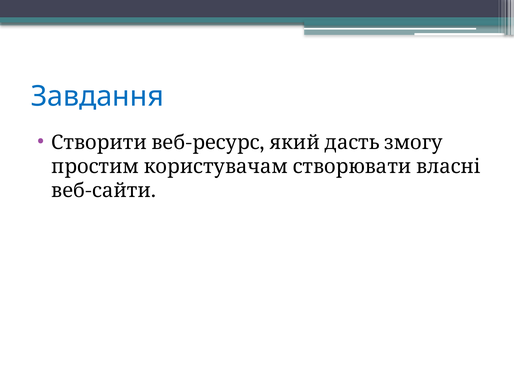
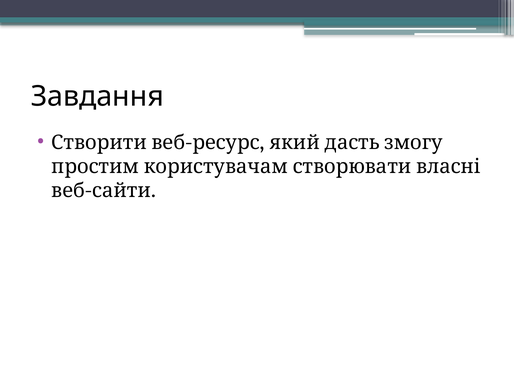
Завдання colour: blue -> black
